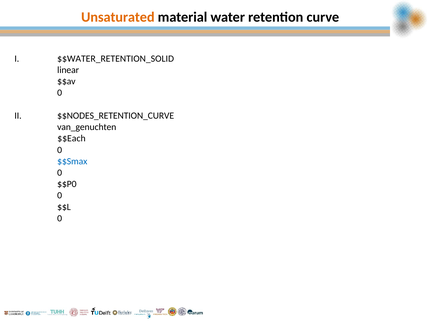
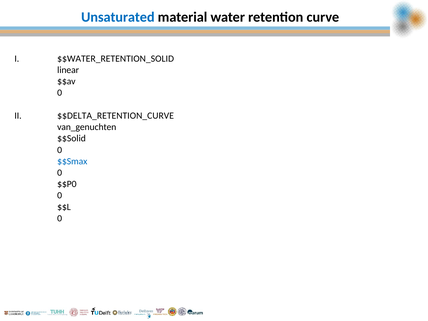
Unsaturated colour: orange -> blue
$$NODES_RETENTION_CURVE: $$NODES_RETENTION_CURVE -> $$DELTA_RETENTION_CURVE
$$Each: $$Each -> $$Solid
